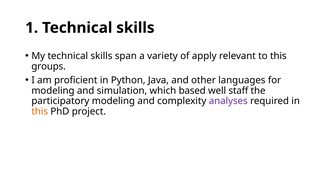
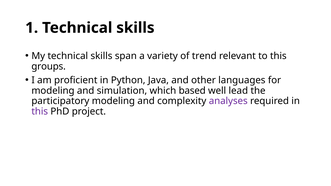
apply: apply -> trend
staff: staff -> lead
this at (40, 112) colour: orange -> purple
